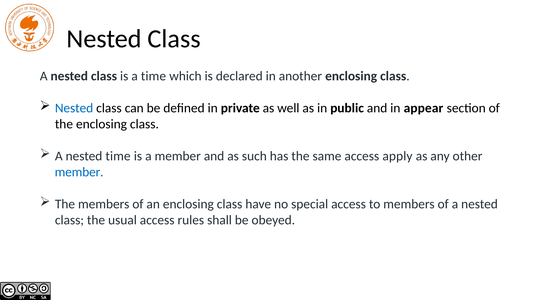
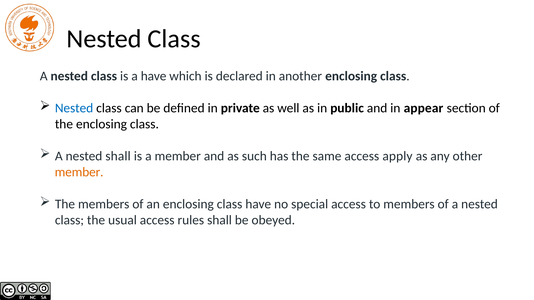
a time: time -> have
nested time: time -> shall
member at (79, 172) colour: blue -> orange
